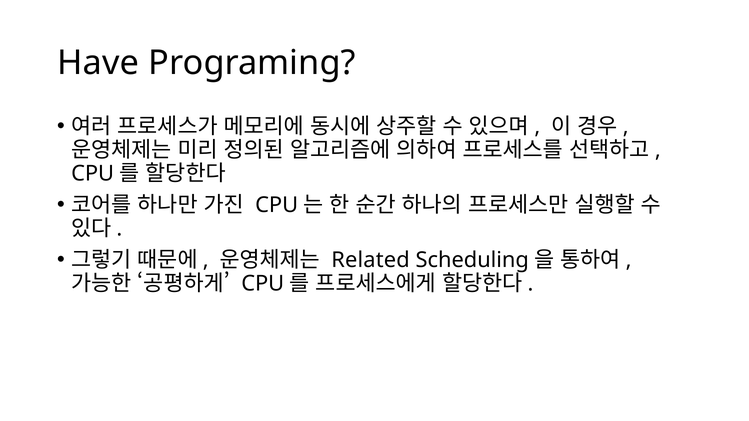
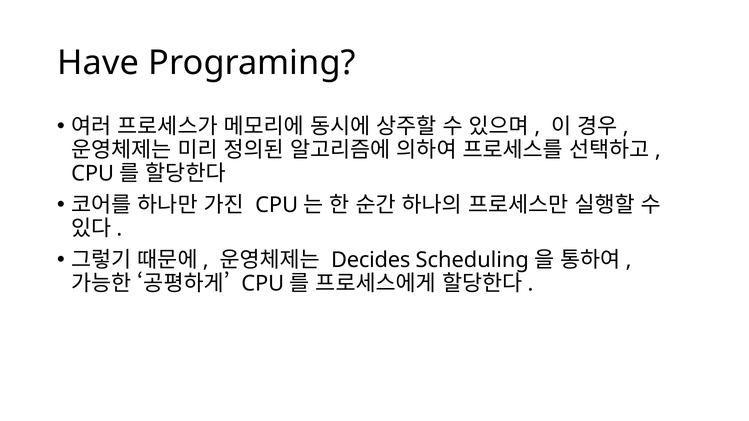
Related: Related -> Decides
